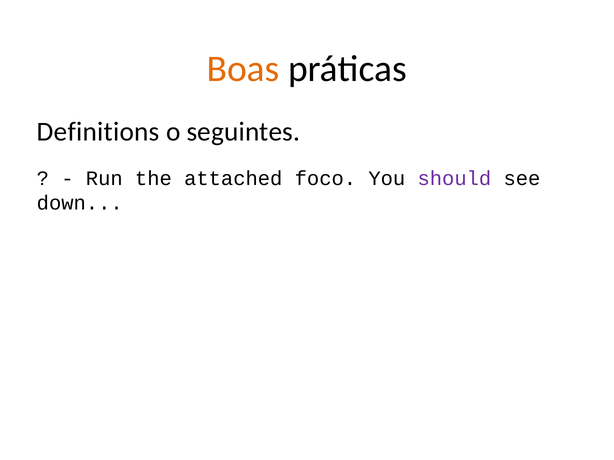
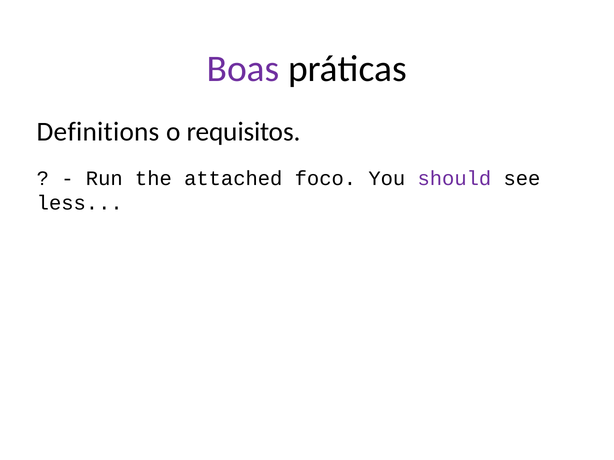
Boas colour: orange -> purple
seguintes: seguintes -> requisitos
down: down -> less
